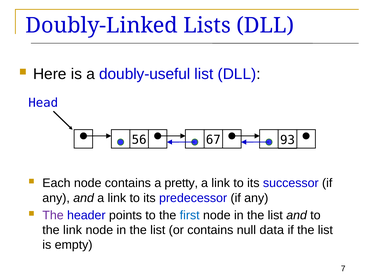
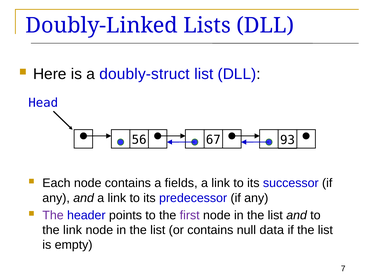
doubly-useful: doubly-useful -> doubly-struct
pretty: pretty -> fields
first colour: blue -> purple
